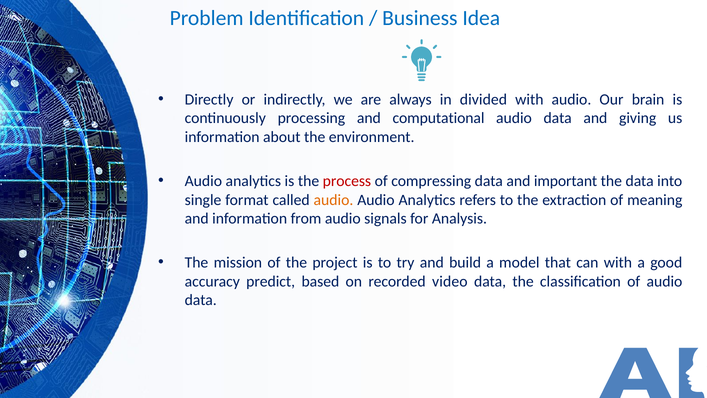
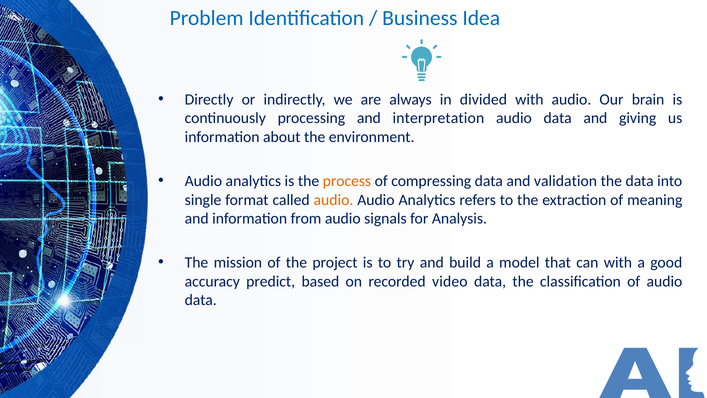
computational: computational -> interpretation
process colour: red -> orange
important: important -> validation
